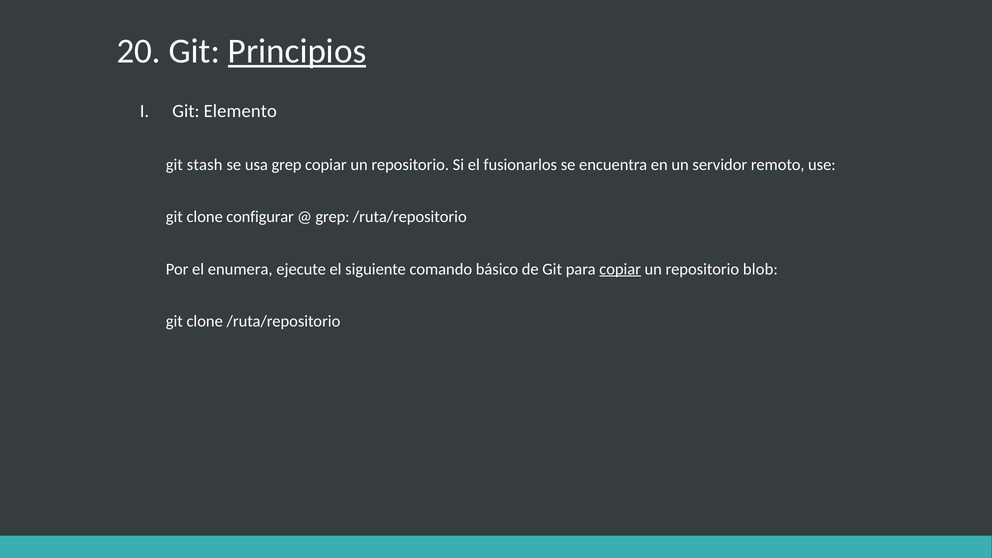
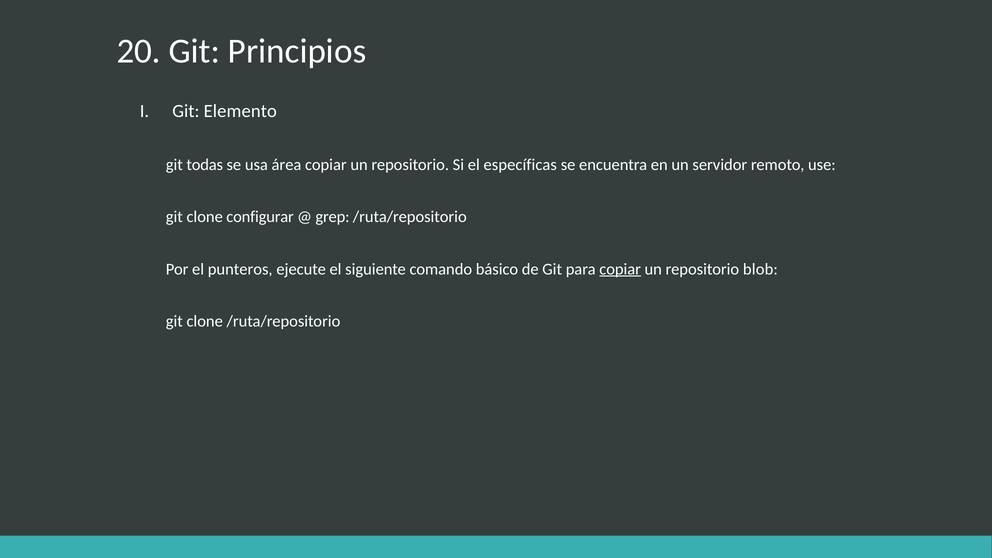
Principios underline: present -> none
stash: stash -> todas
usa grep: grep -> área
fusionarlos: fusionarlos -> específicas
enumera: enumera -> punteros
